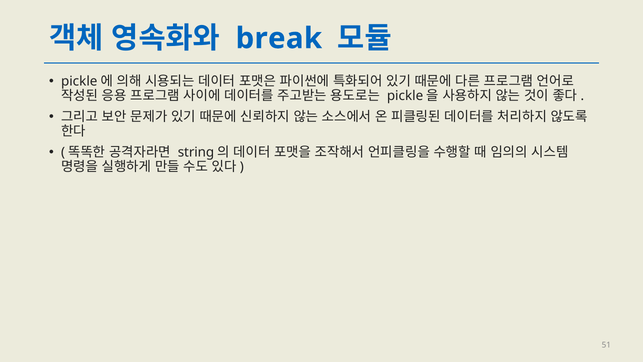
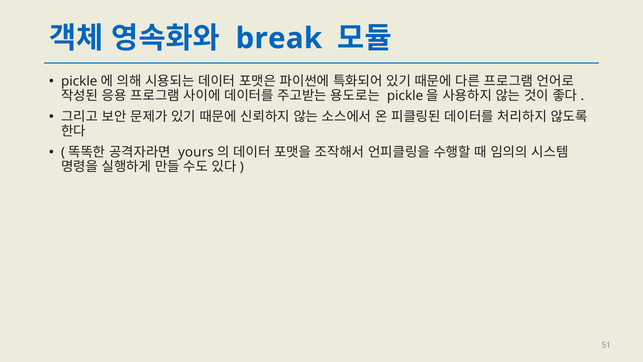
string: string -> yours
